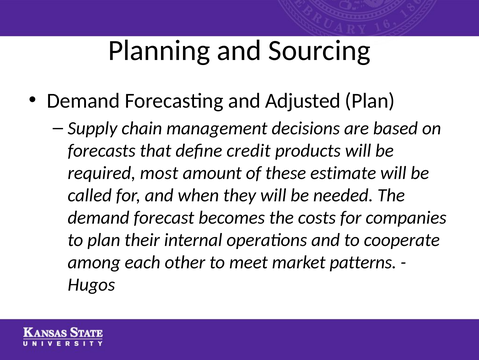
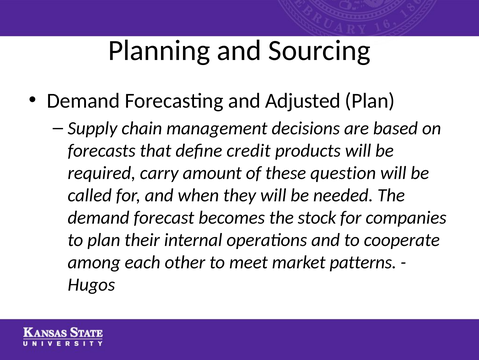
most: most -> carry
estimate: estimate -> question
costs: costs -> stock
